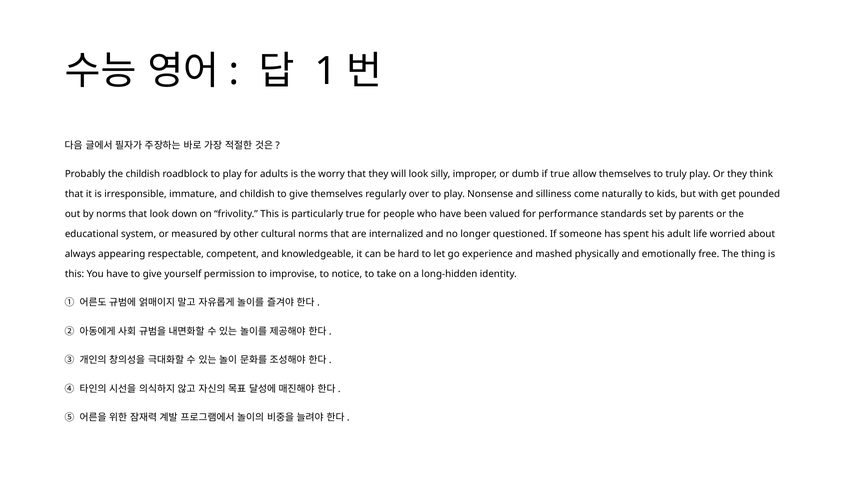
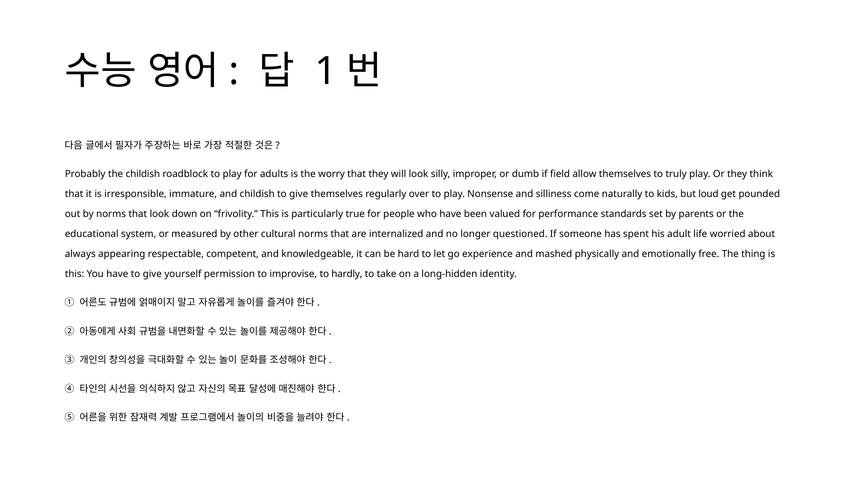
if true: true -> field
with: with -> loud
notice: notice -> hardly
